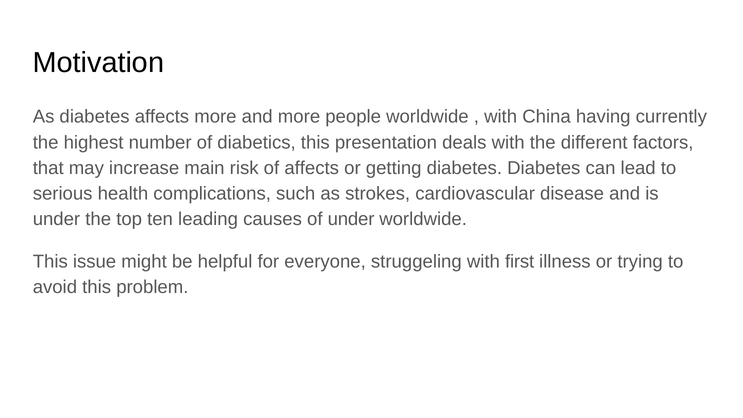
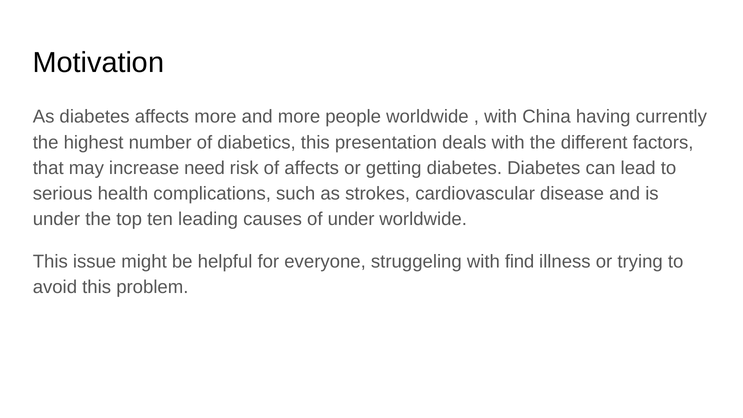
main: main -> need
first: first -> find
